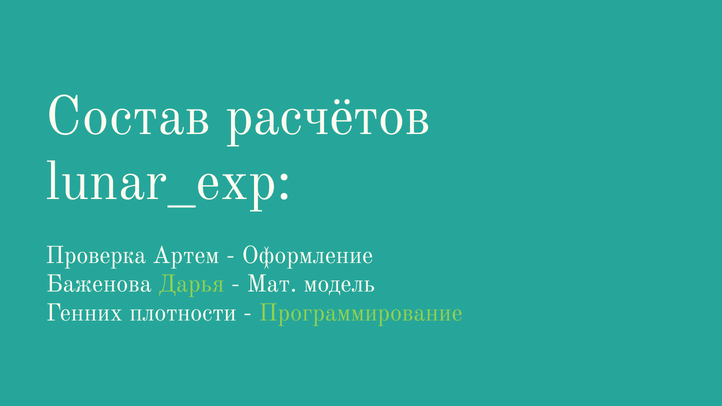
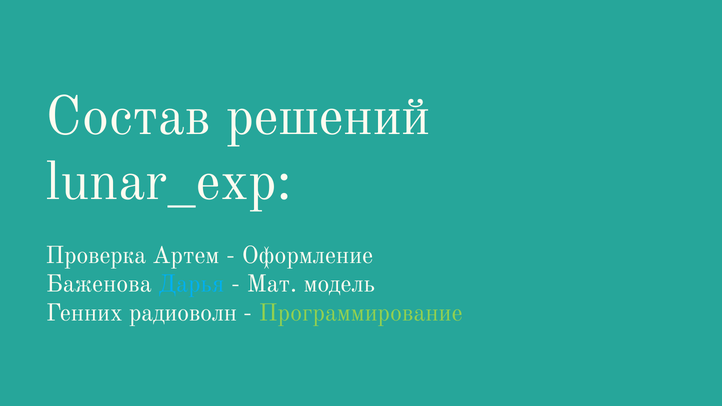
расчётов: расчётов -> решений
Дарья colour: light green -> light blue
плотности: плотности -> радиоволн
